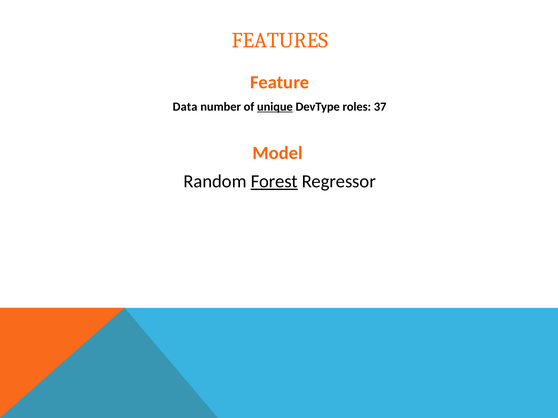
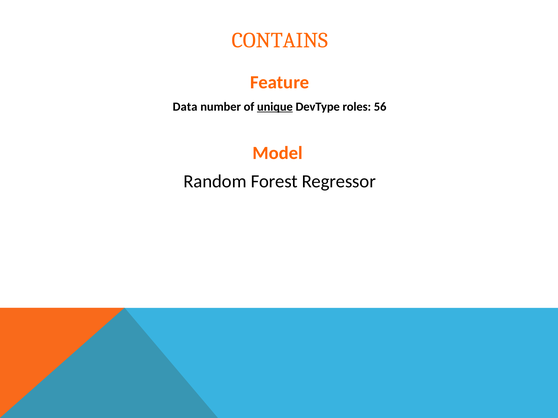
FEATURES: FEATURES -> CONTAINS
37: 37 -> 56
Forest underline: present -> none
